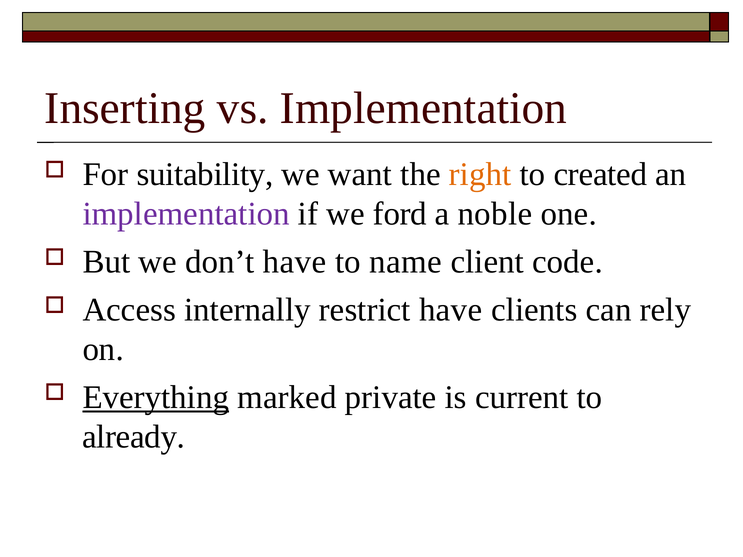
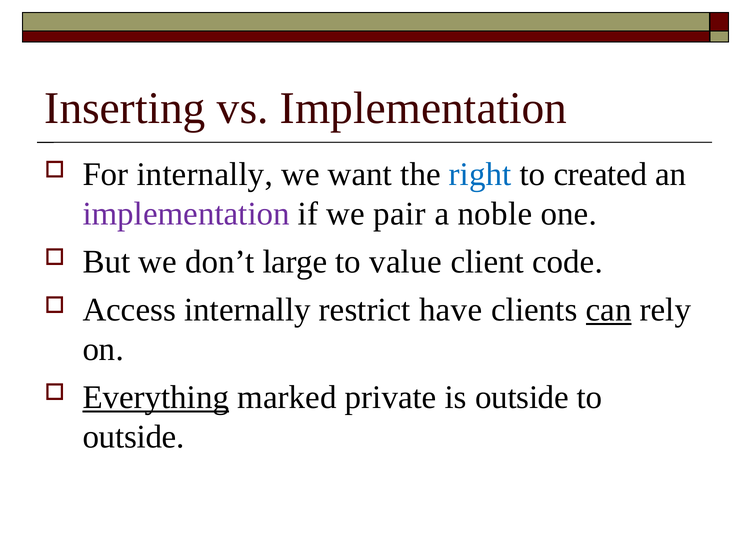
For suitability: suitability -> internally
right colour: orange -> blue
ford: ford -> pair
don’t have: have -> large
name: name -> value
can underline: none -> present
is current: current -> outside
already at (134, 437): already -> outside
